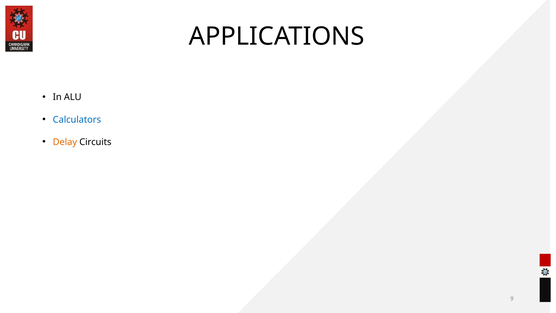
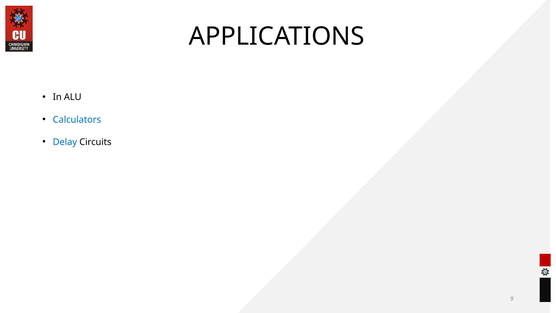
Delay colour: orange -> blue
